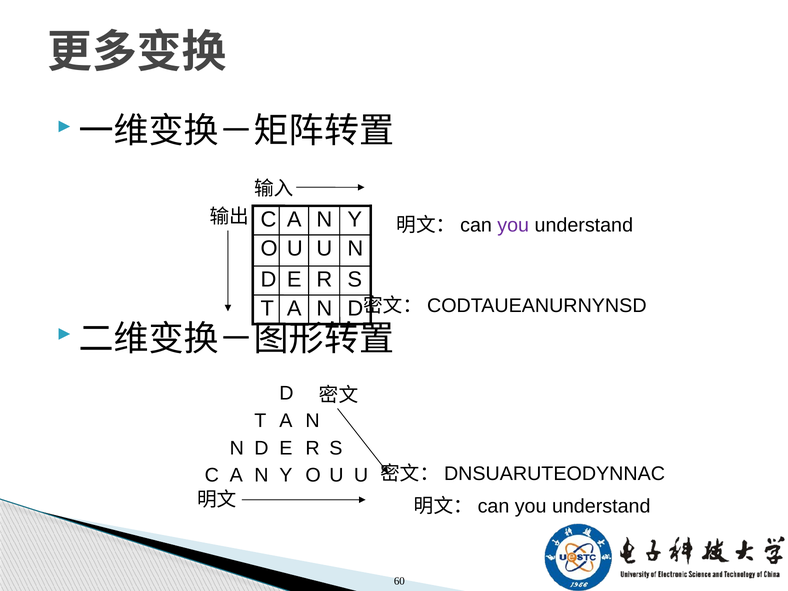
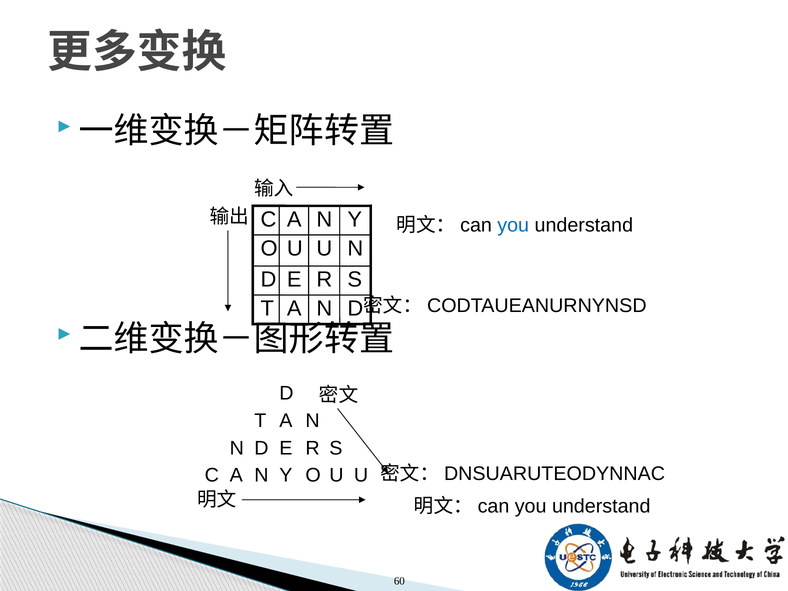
you at (513, 225) colour: purple -> blue
